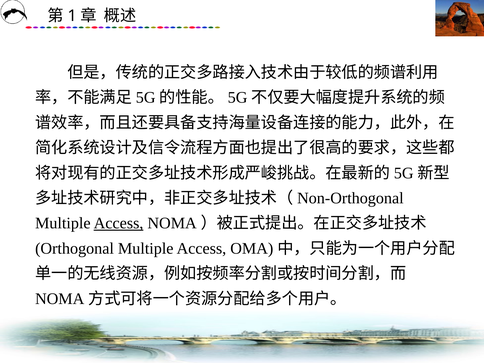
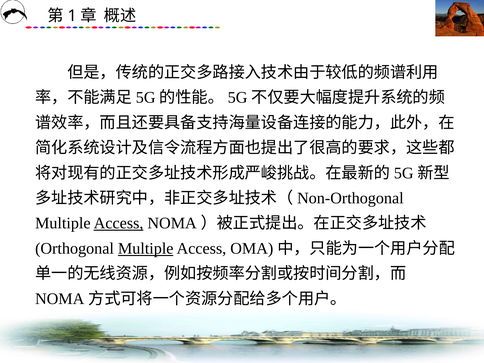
Multiple at (146, 248) underline: none -> present
